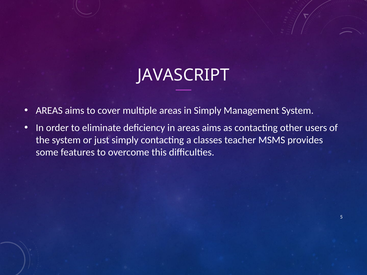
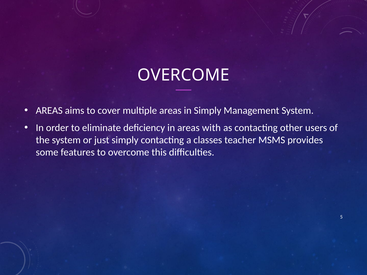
JAVASCRIPT at (183, 75): JAVASCRIPT -> OVERCOME
in areas aims: aims -> with
